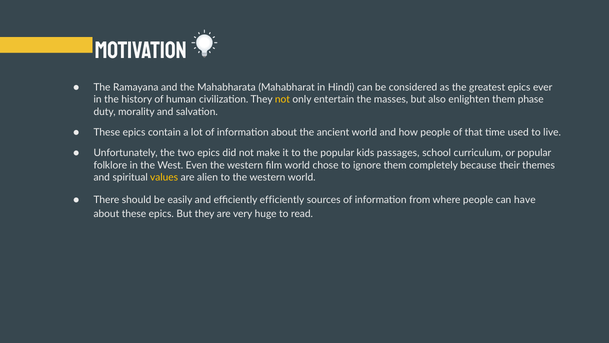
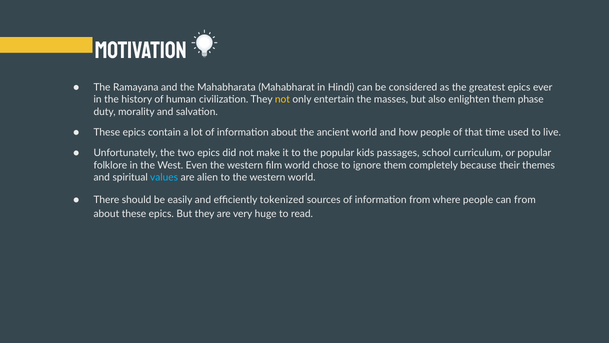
values colour: yellow -> light blue
efficiently efficiently: efficiently -> tokenized
can have: have -> from
